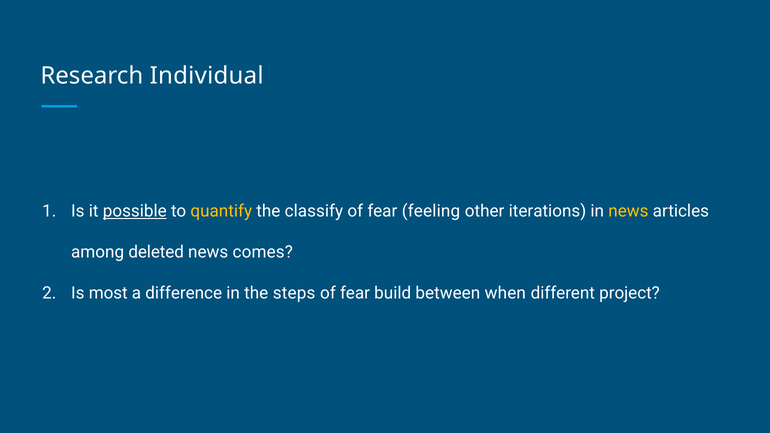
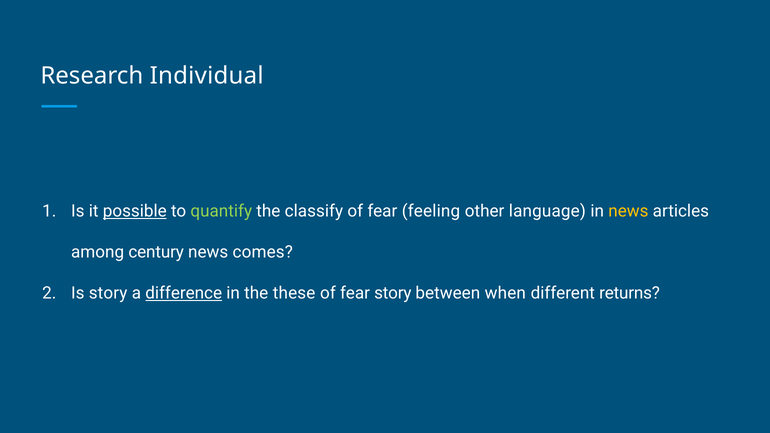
quantify colour: yellow -> light green
iterations: iterations -> language
deleted: deleted -> century
Is most: most -> story
difference underline: none -> present
steps: steps -> these
fear build: build -> story
project: project -> returns
